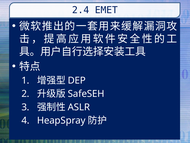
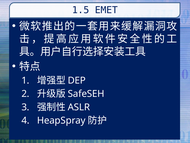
2.4: 2.4 -> 1.5
